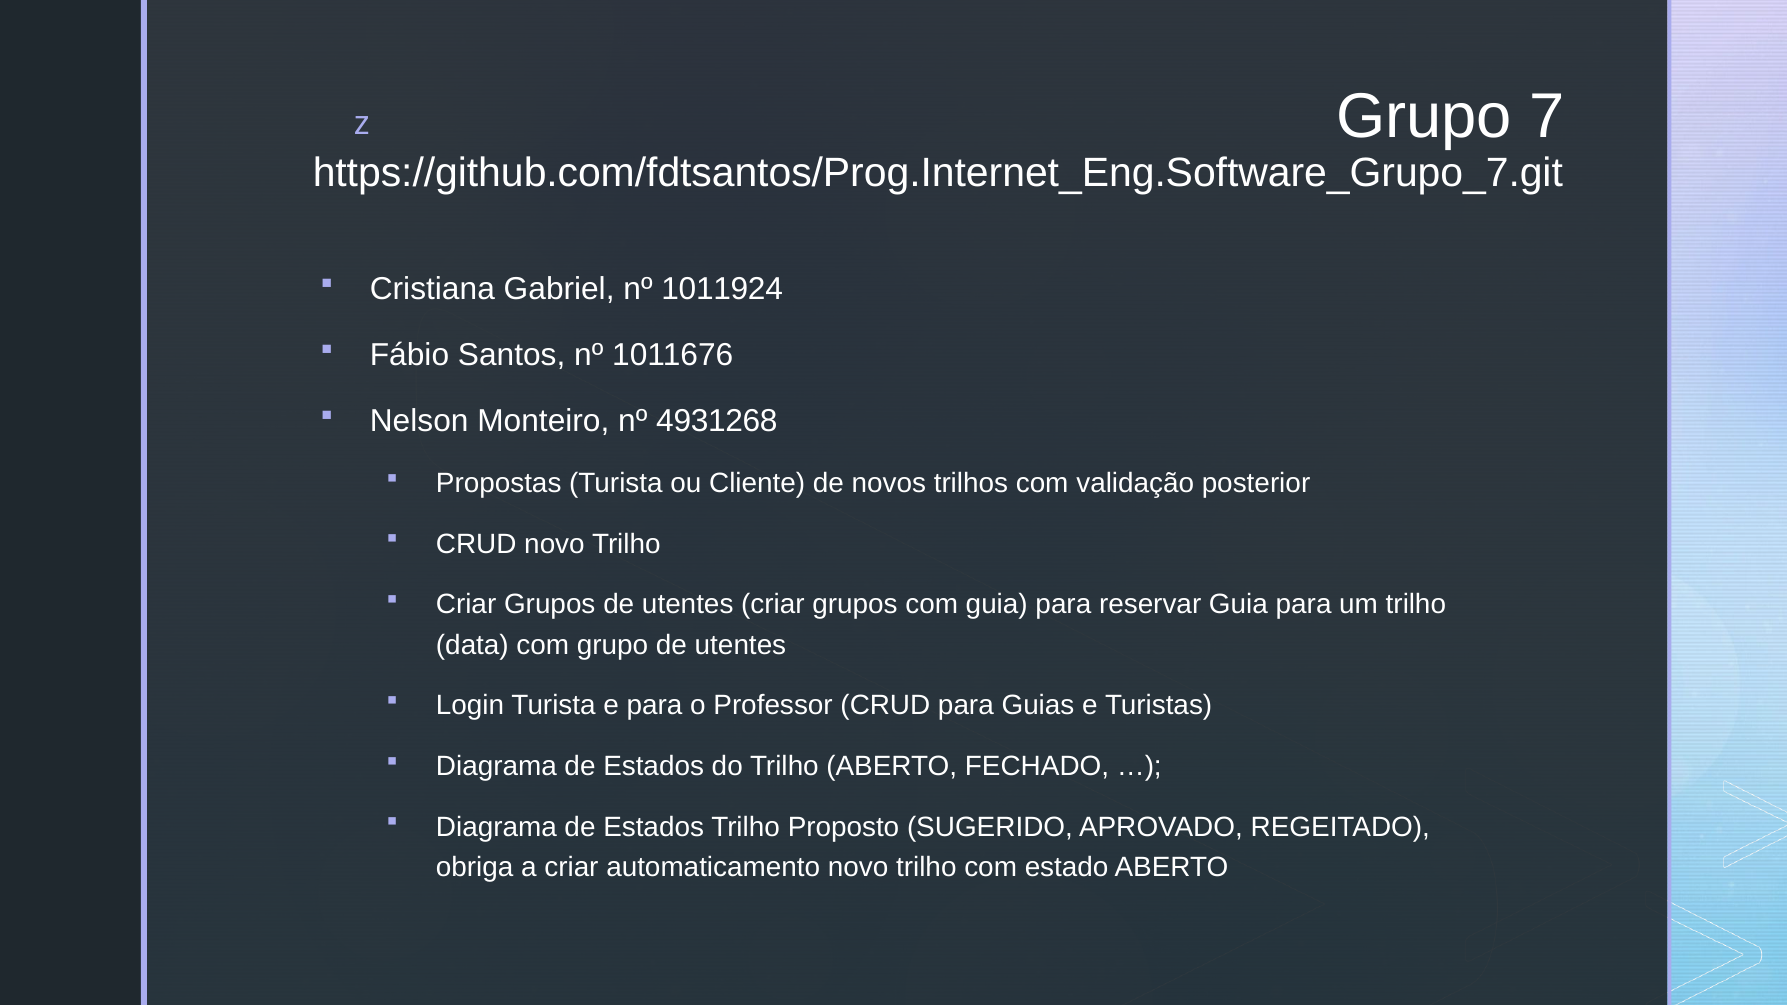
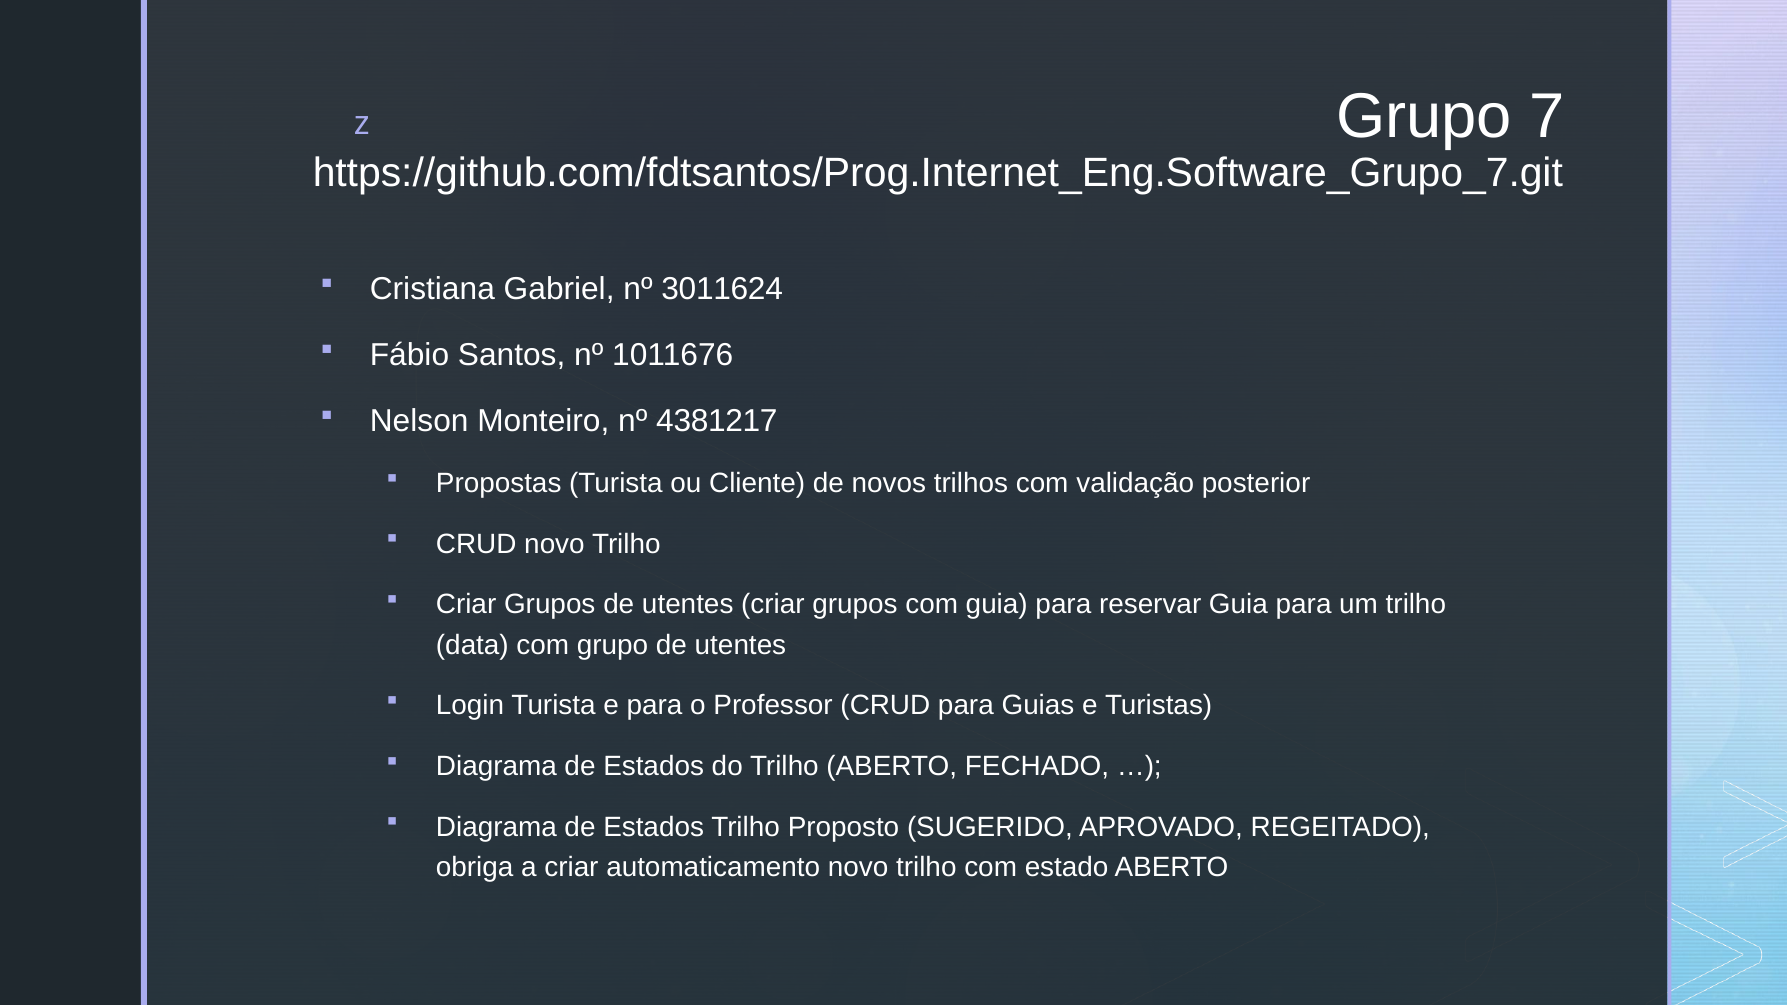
1011924: 1011924 -> 3011624
4931268: 4931268 -> 4381217
